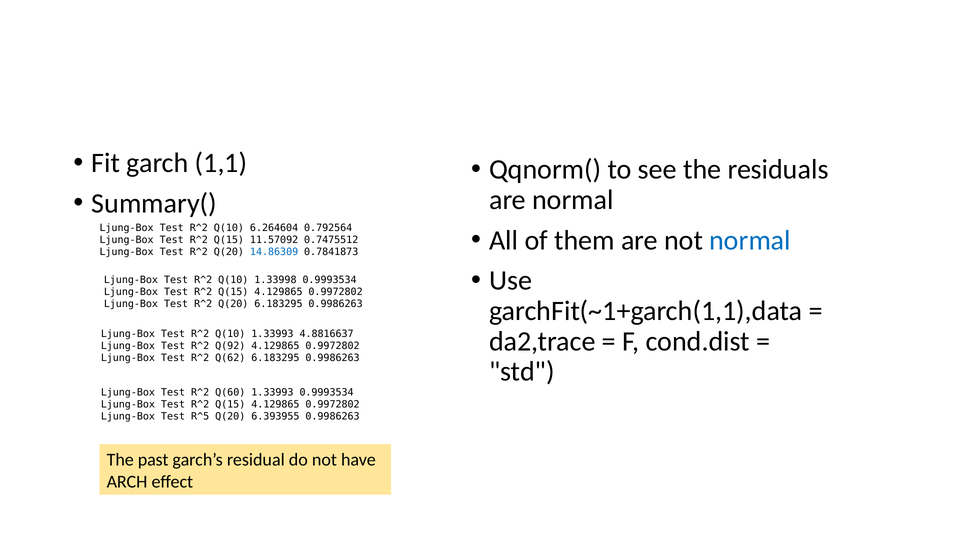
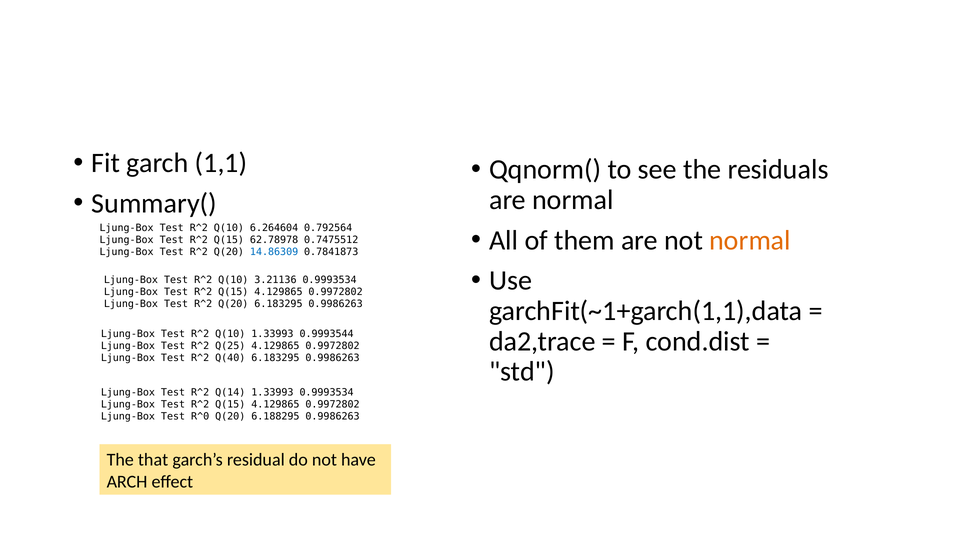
normal at (750, 240) colour: blue -> orange
11.57092: 11.57092 -> 62.78978
1.33998: 1.33998 -> 3.21136
4.8816637: 4.8816637 -> 0.9993544
Q(92: Q(92 -> Q(25
Q(62: Q(62 -> Q(40
Q(60: Q(60 -> Q(14
R^5: R^5 -> R^0
6.393955: 6.393955 -> 6.188295
past: past -> that
